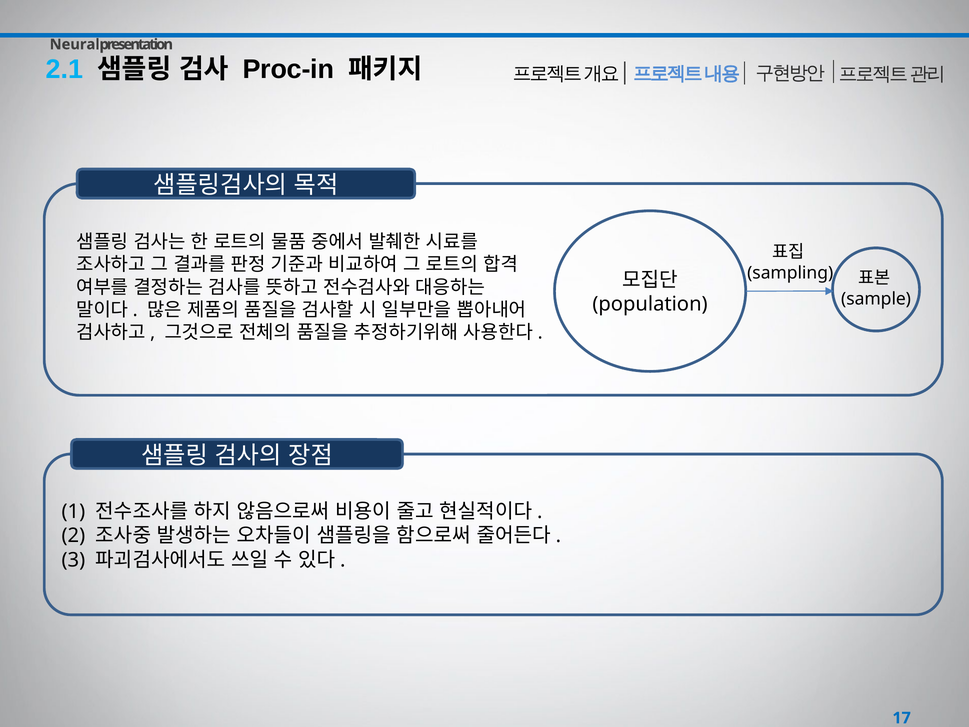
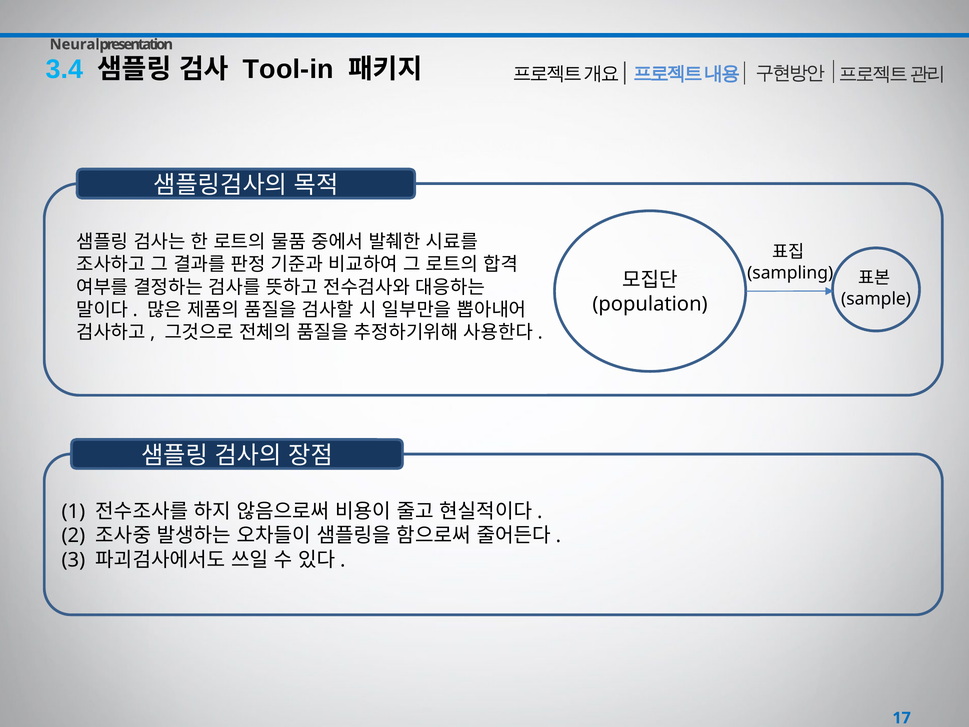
2.1: 2.1 -> 3.4
Proc-in: Proc-in -> Tool-in
